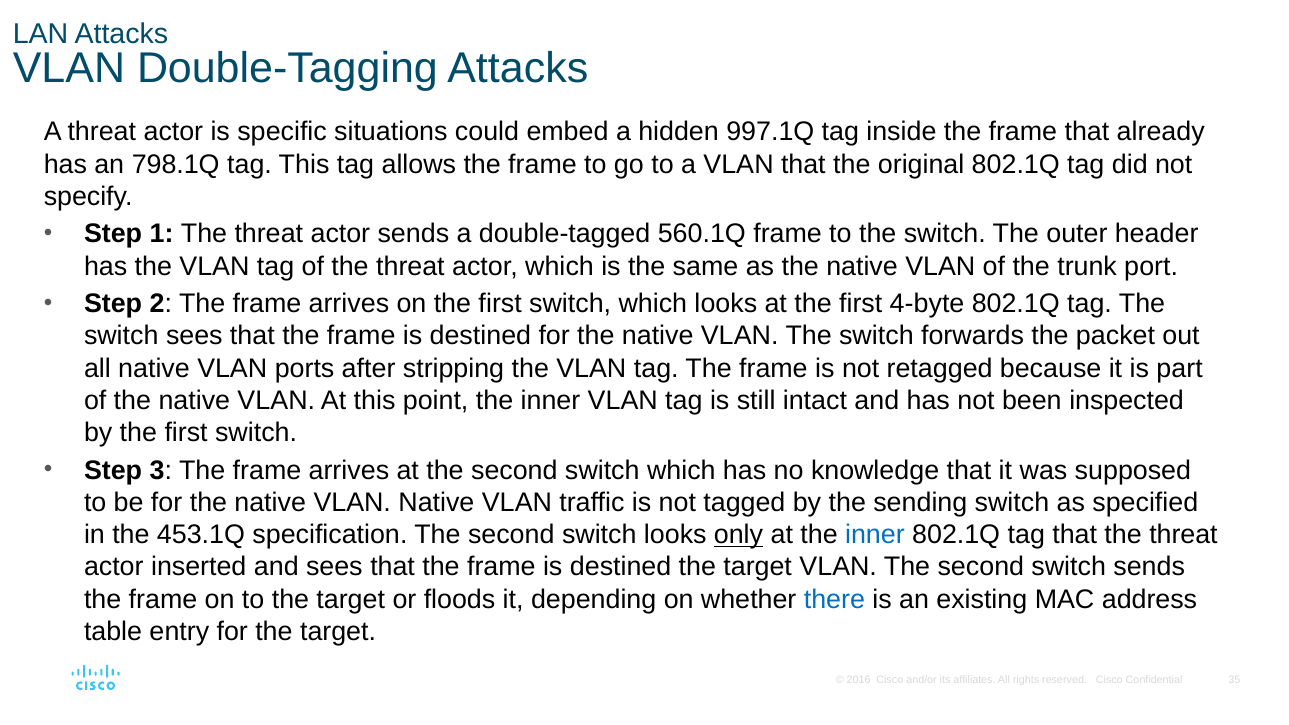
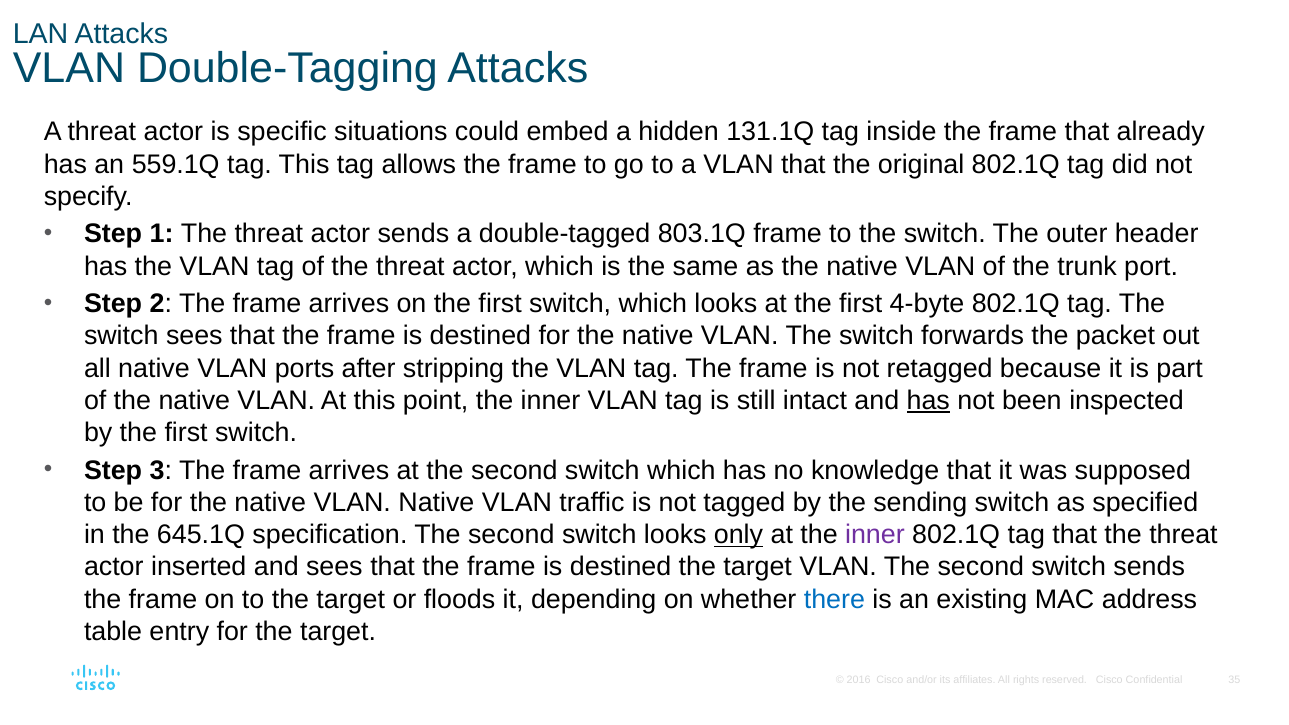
997.1Q: 997.1Q -> 131.1Q
798.1Q: 798.1Q -> 559.1Q
560.1Q: 560.1Q -> 803.1Q
has at (928, 401) underline: none -> present
453.1Q: 453.1Q -> 645.1Q
inner at (875, 535) colour: blue -> purple
